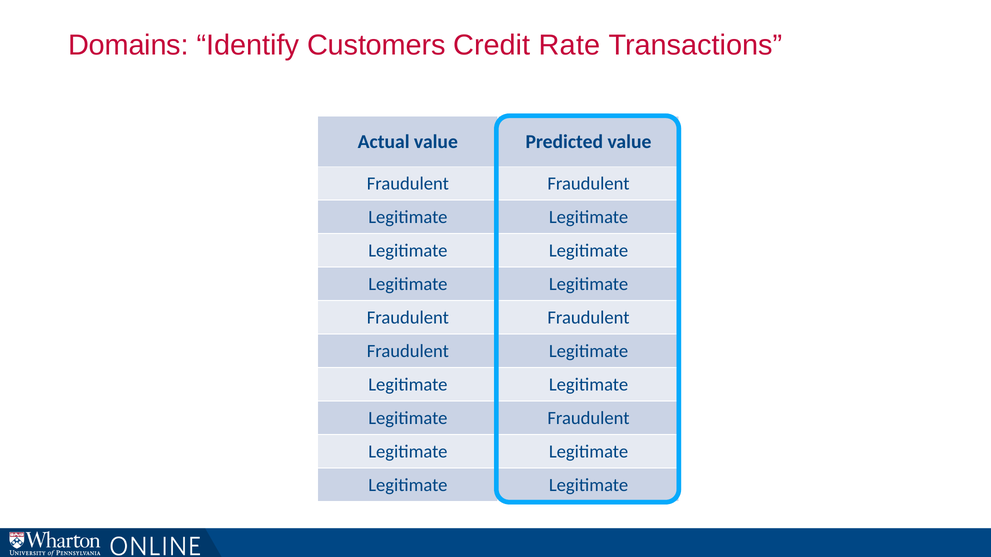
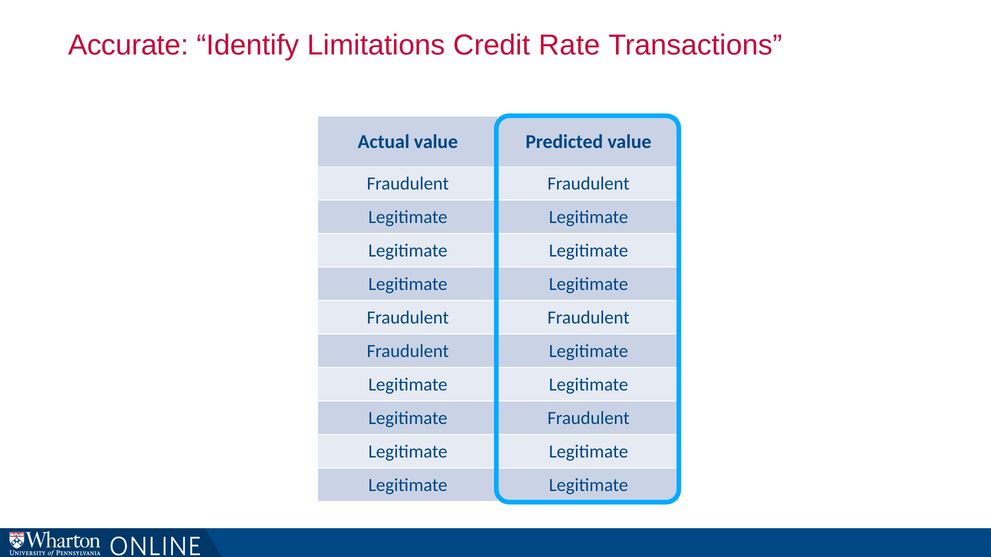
Domains: Domains -> Accurate
Customers: Customers -> Limitations
